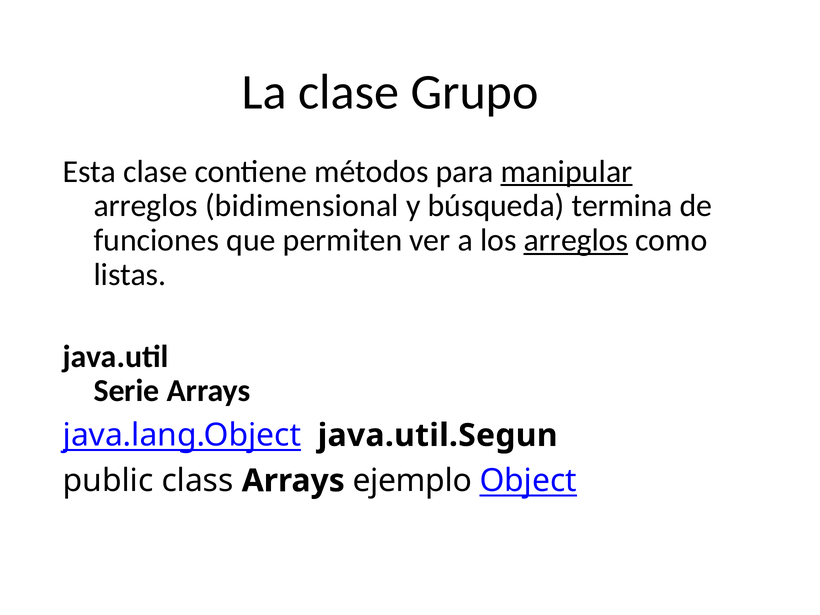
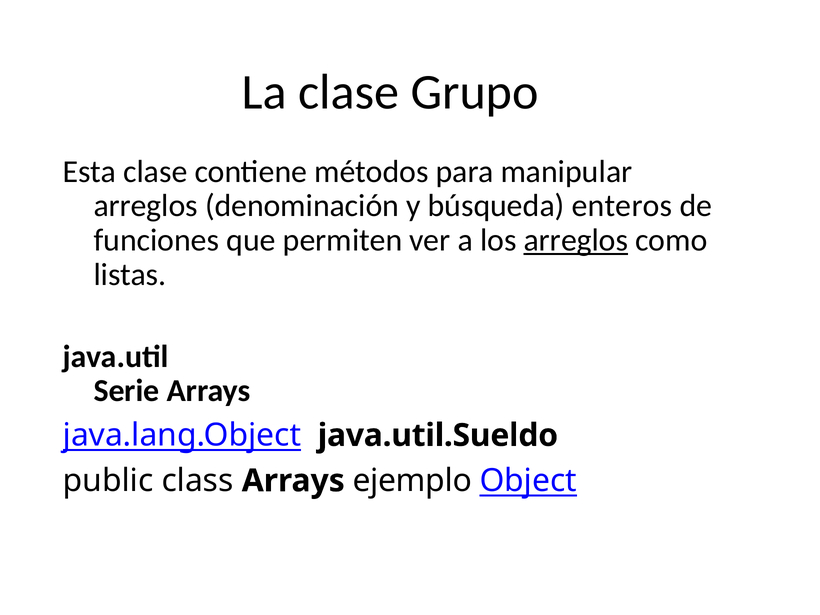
manipular underline: present -> none
bidimensional: bidimensional -> denominación
termina: termina -> enteros
java.util.Segun: java.util.Segun -> java.util.Sueldo
